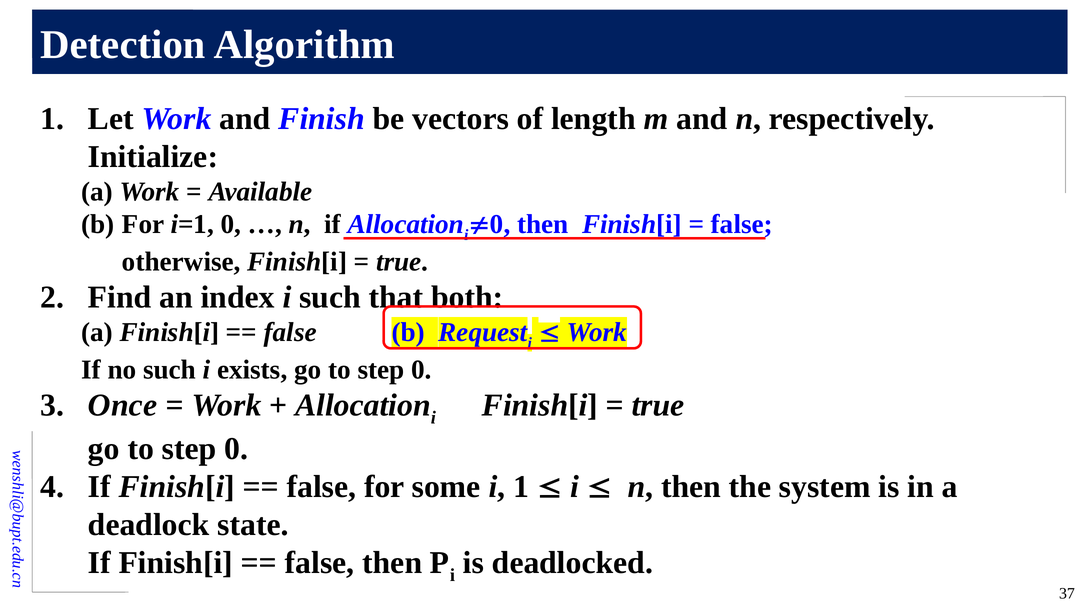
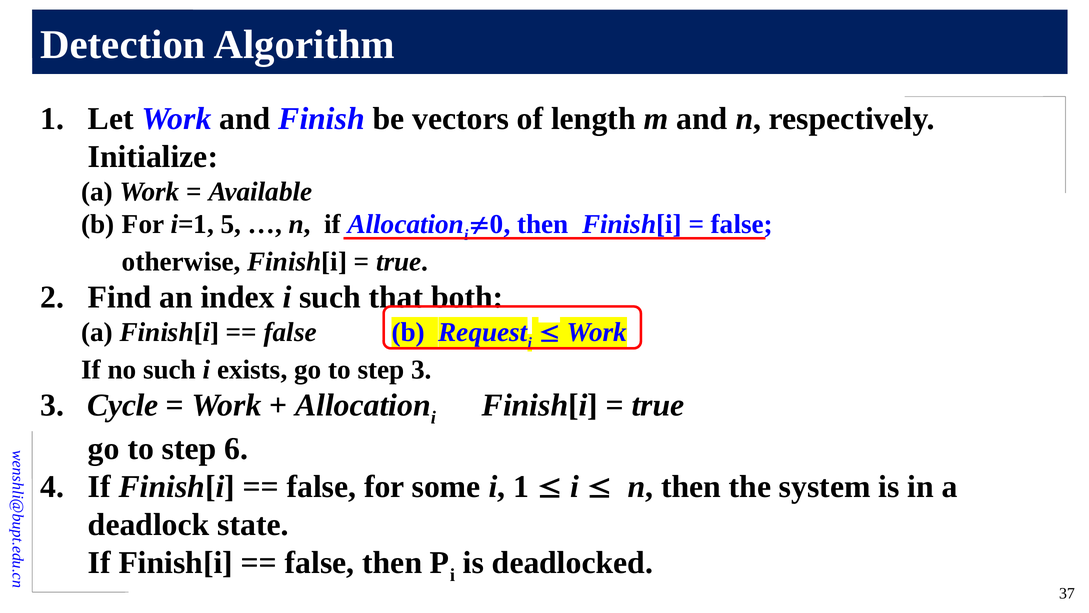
i=1 0: 0 -> 5
0 at (422, 369): 0 -> 3
Once: Once -> Cycle
0 at (236, 448): 0 -> 6
